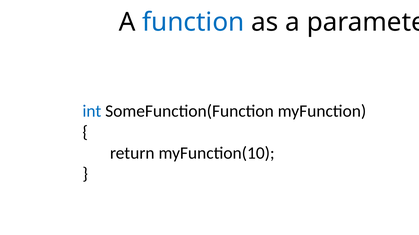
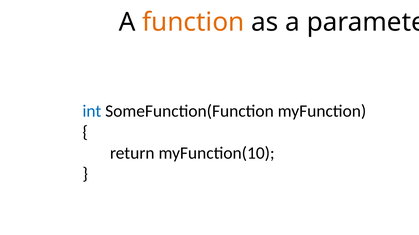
function colour: blue -> orange
